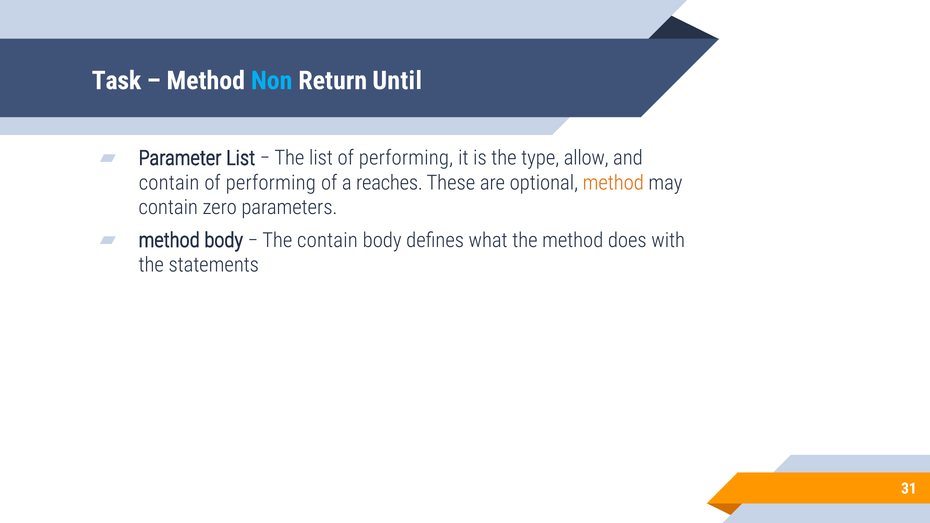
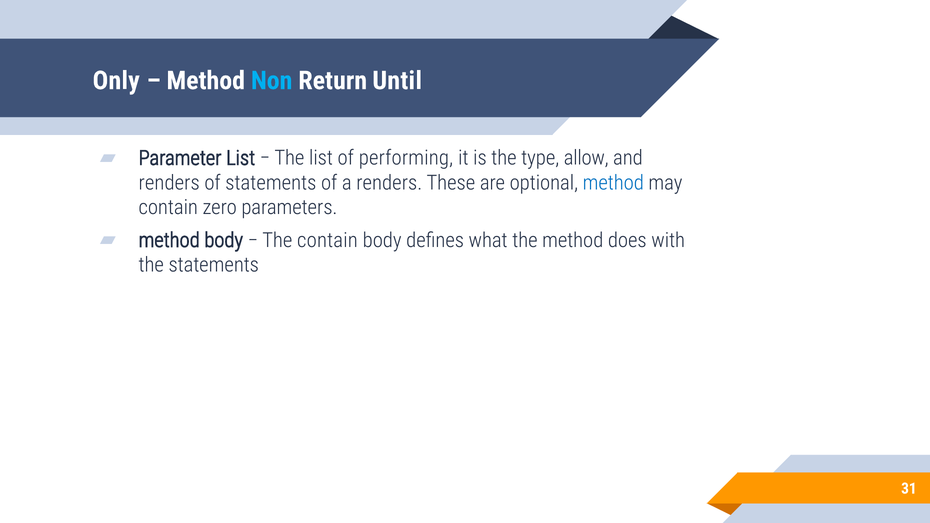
Task: Task -> Only
contain at (169, 183): contain -> renders
performing at (271, 183): performing -> statements
a reaches: reaches -> renders
method at (613, 183) colour: orange -> blue
